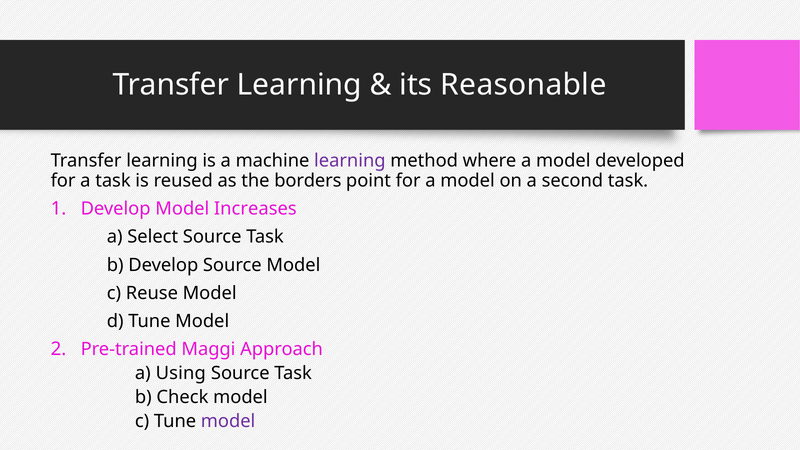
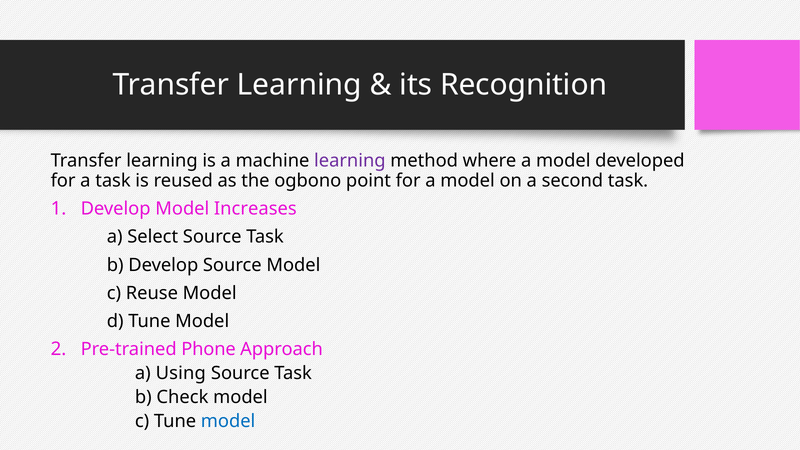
Reasonable: Reasonable -> Recognition
borders: borders -> ogbono
Maggi: Maggi -> Phone
model at (228, 421) colour: purple -> blue
